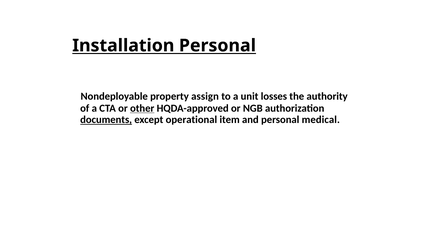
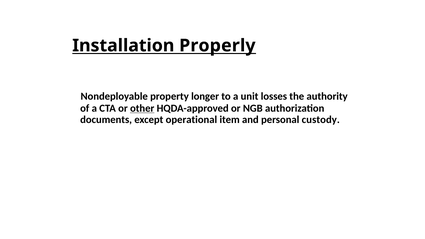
Installation Personal: Personal -> Properly
assign: assign -> longer
documents underline: present -> none
medical: medical -> custody
